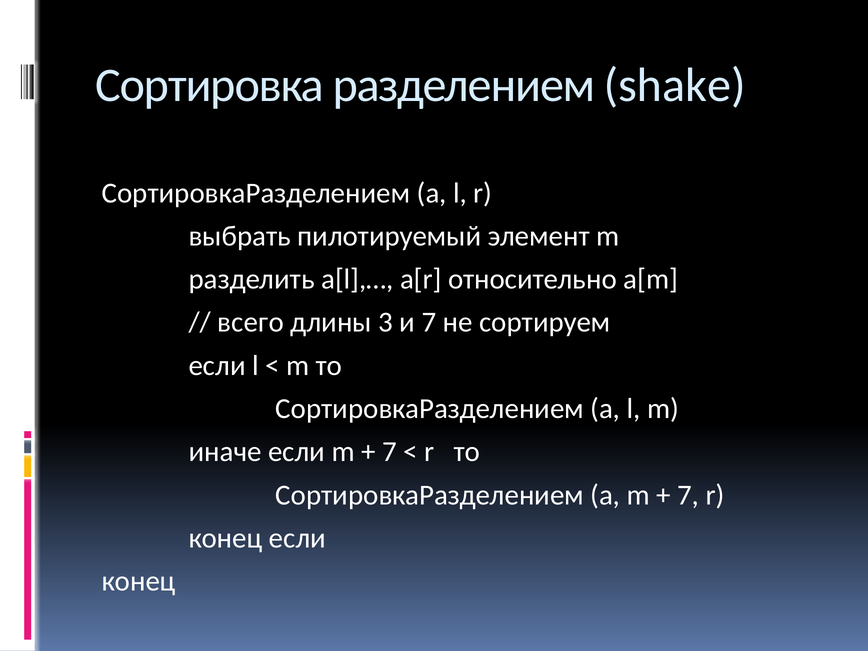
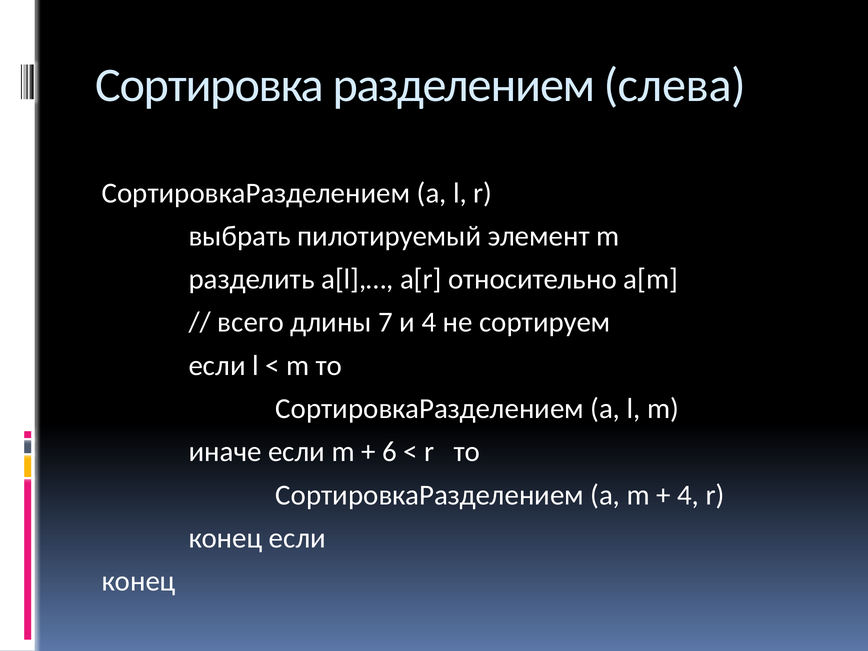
shake: shake -> слева
3: 3 -> 7
и 7: 7 -> 4
7 at (389, 452): 7 -> 6
7 at (688, 495): 7 -> 4
